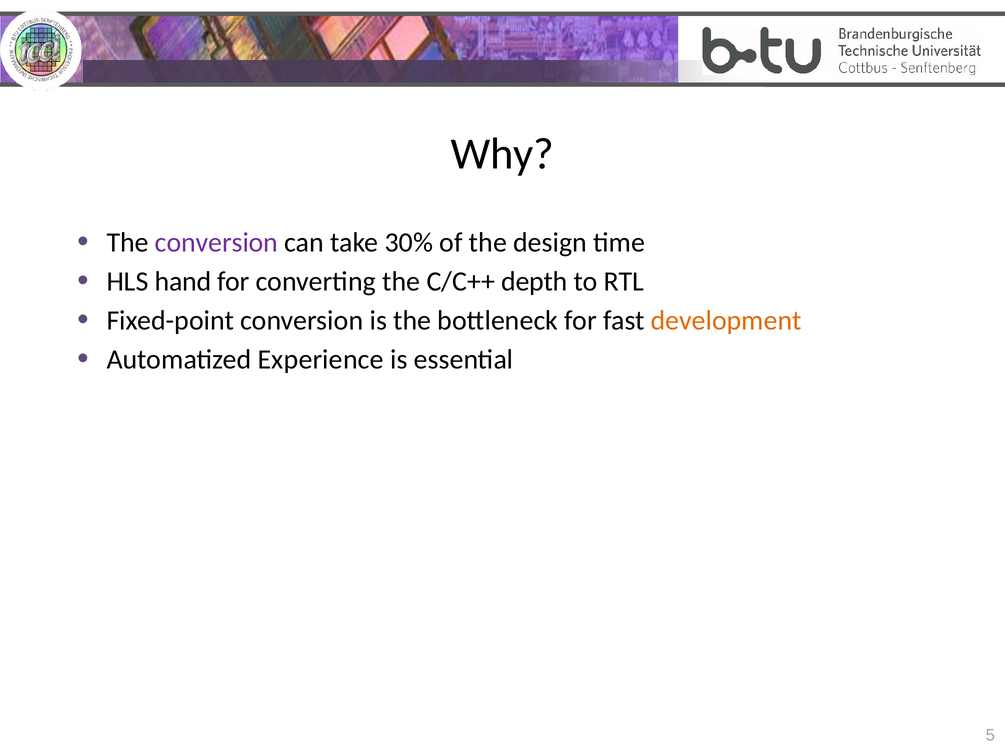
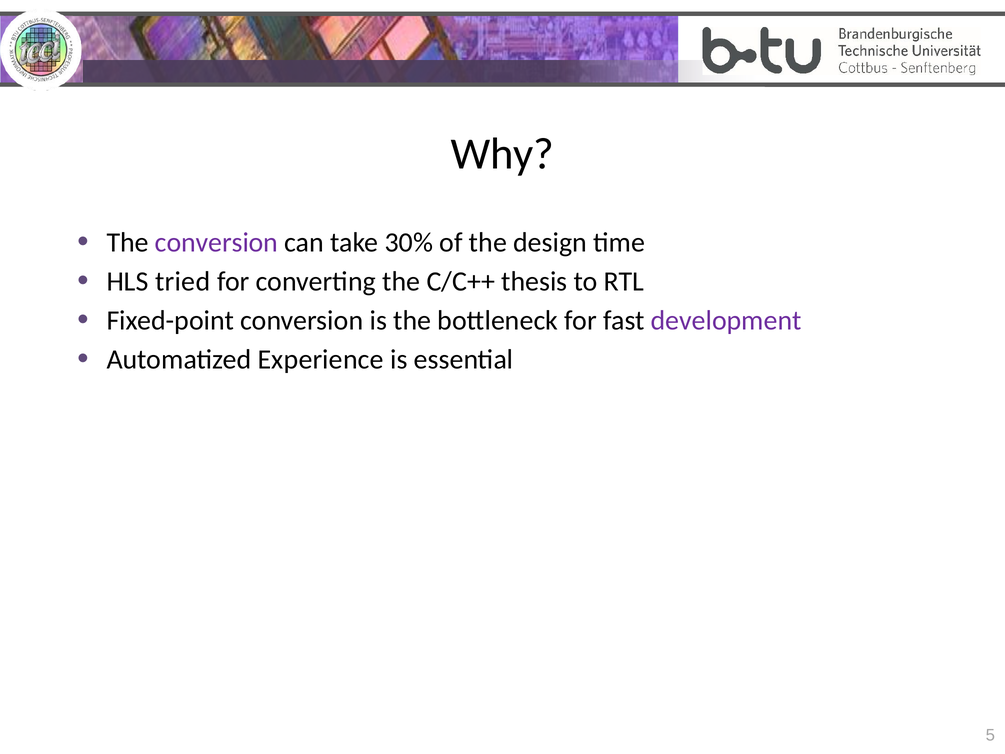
hand: hand -> tried
depth: depth -> thesis
development colour: orange -> purple
